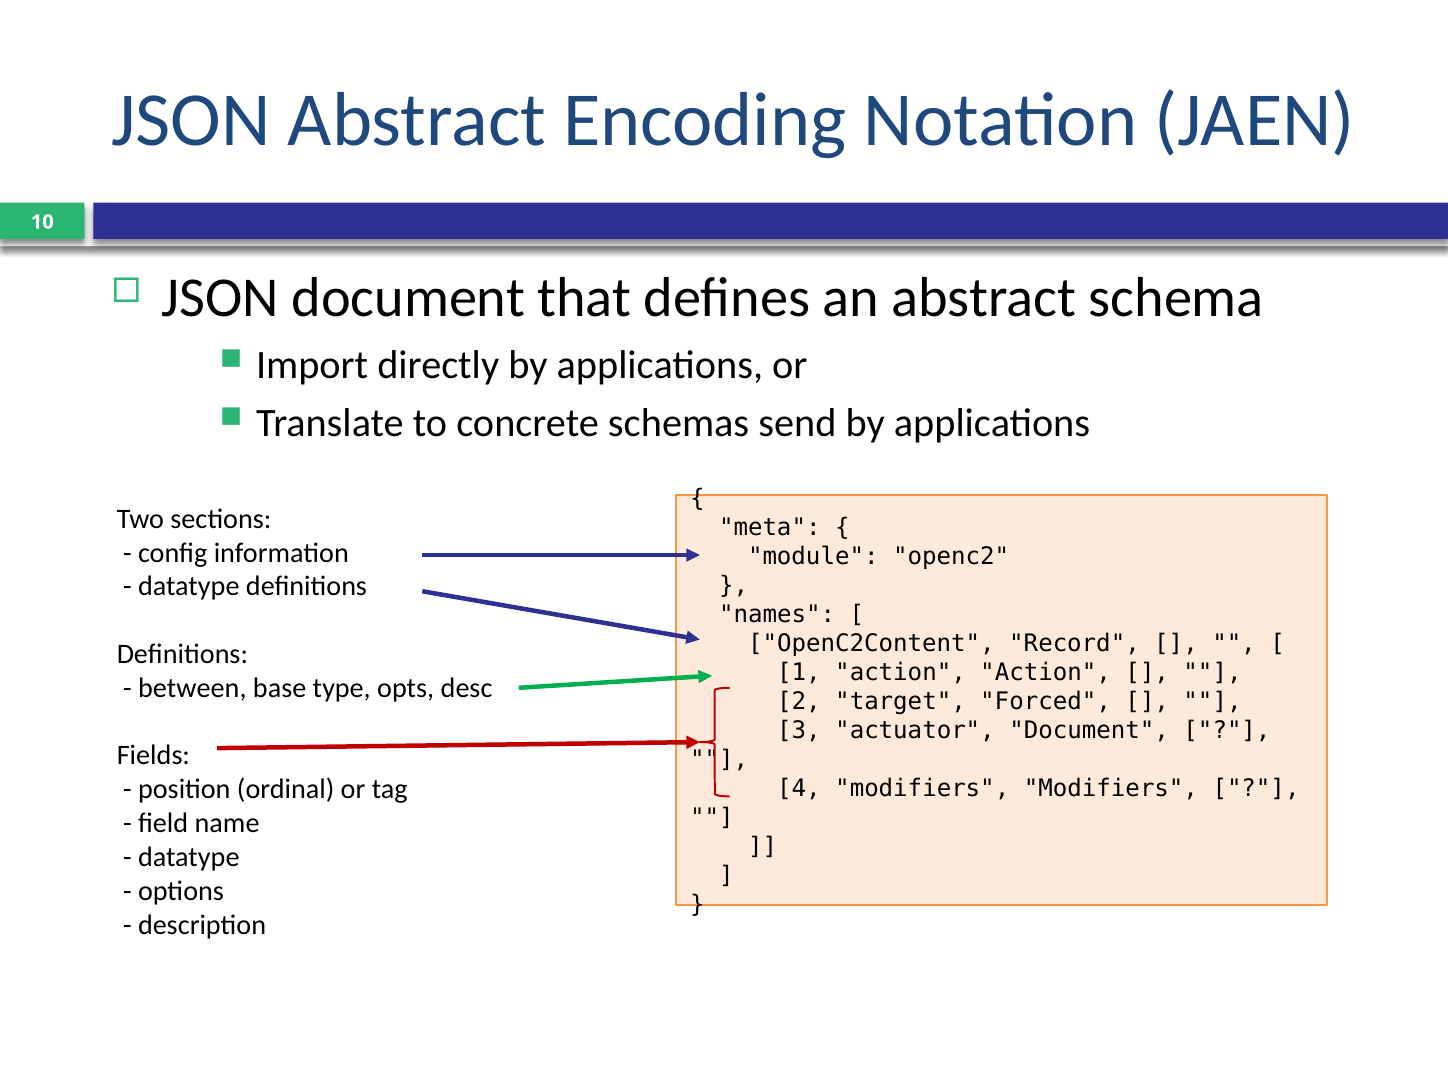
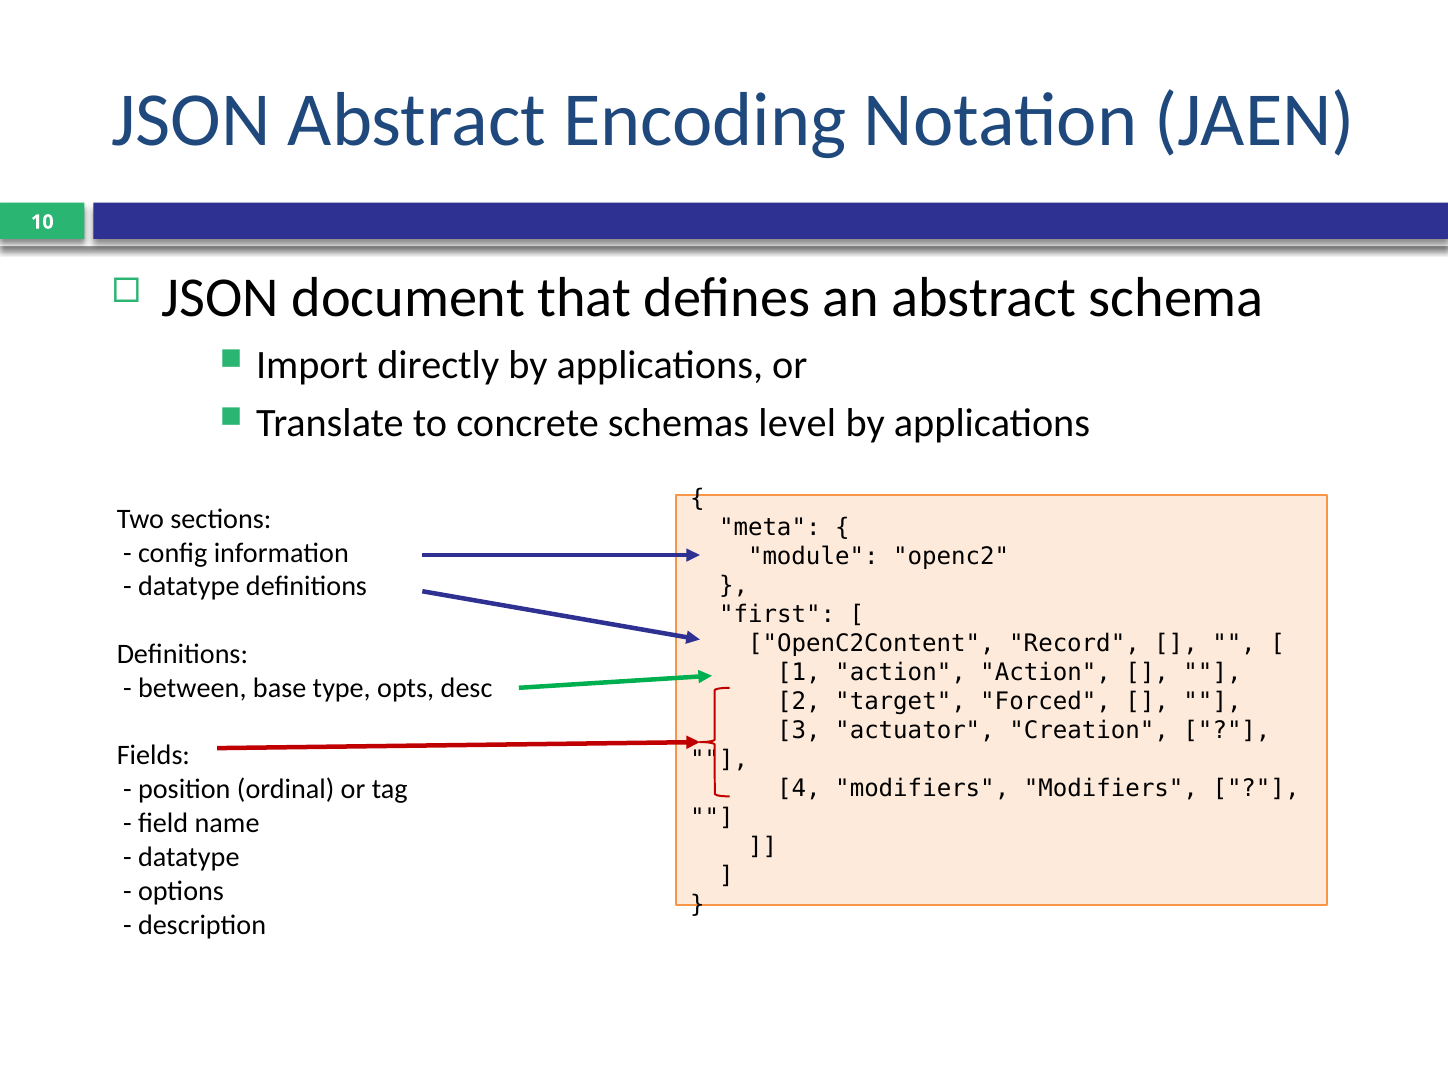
send: send -> level
names: names -> first
actuator Document: Document -> Creation
